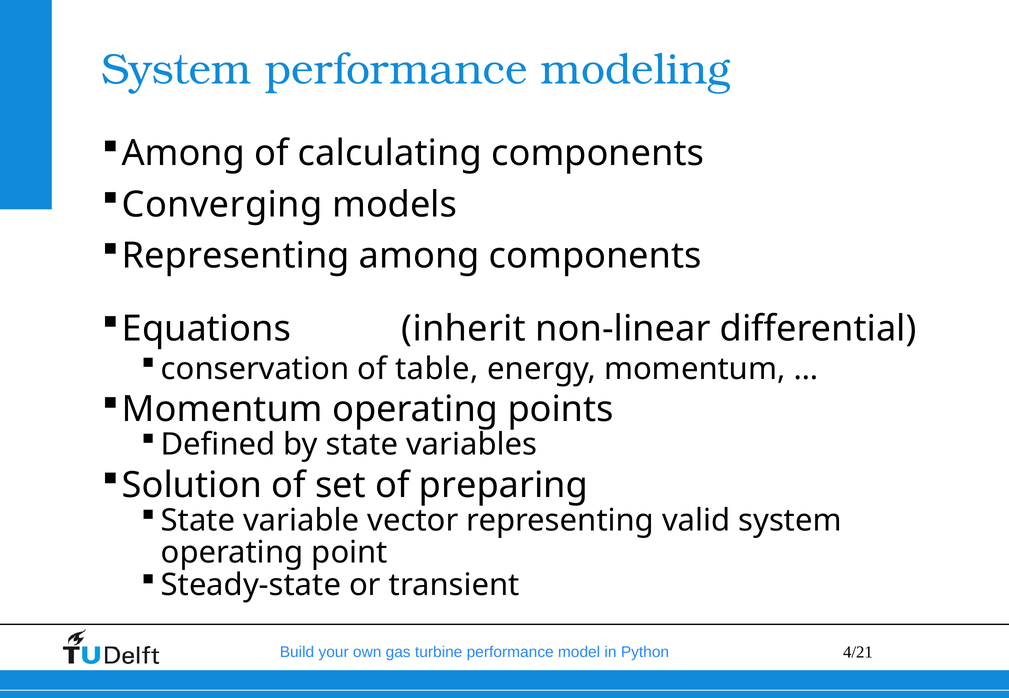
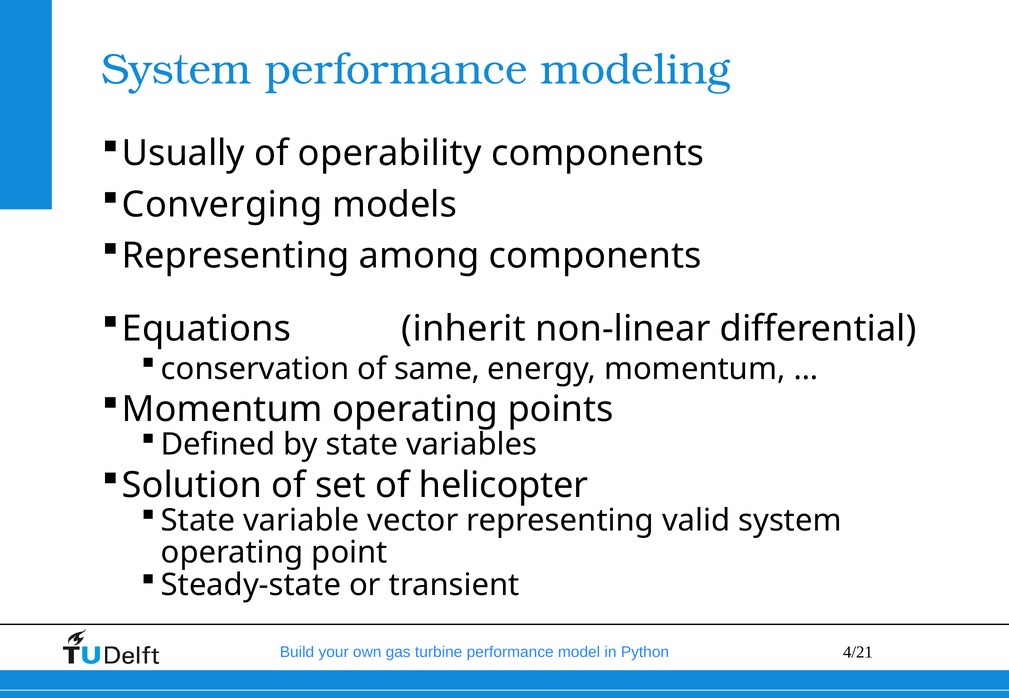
Among at (183, 154): Among -> Usually
calculating: calculating -> operability
table: table -> same
preparing: preparing -> helicopter
